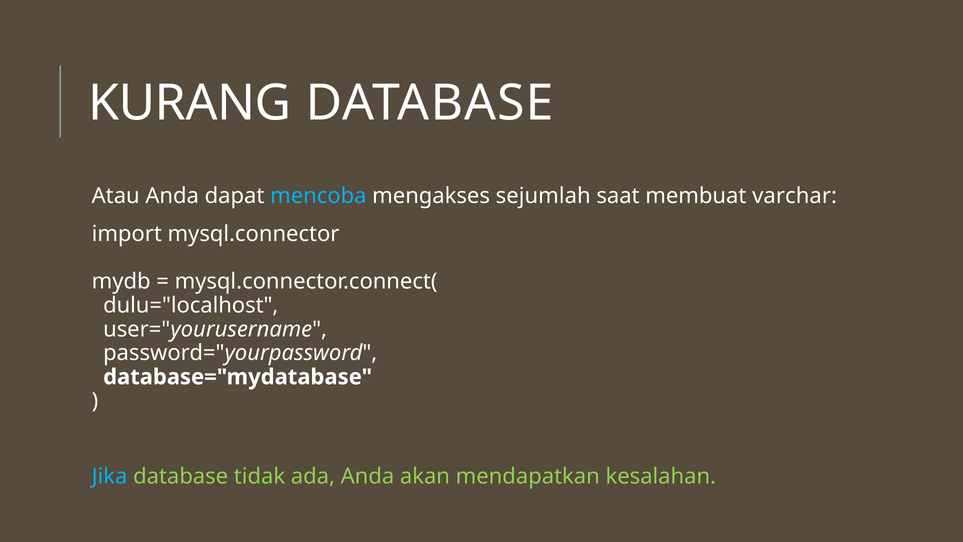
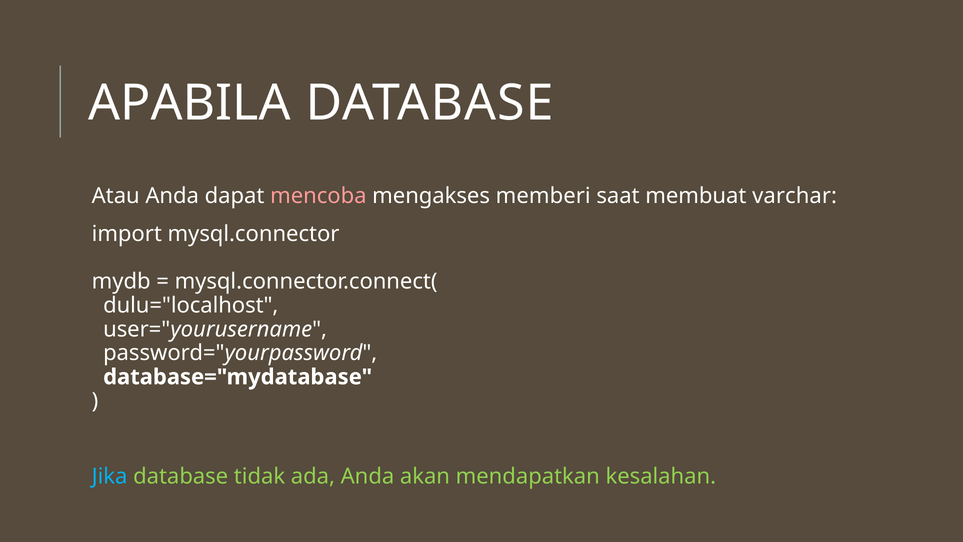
KURANG: KURANG -> APABILA
mencoba colour: light blue -> pink
sejumlah: sejumlah -> memberi
